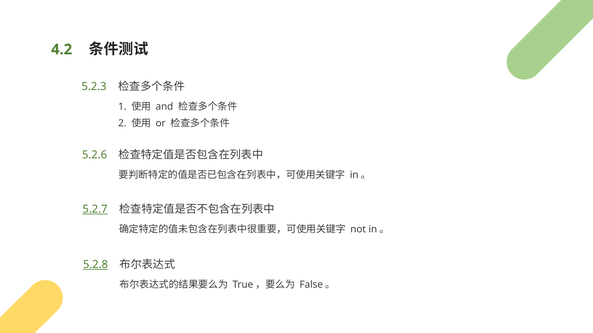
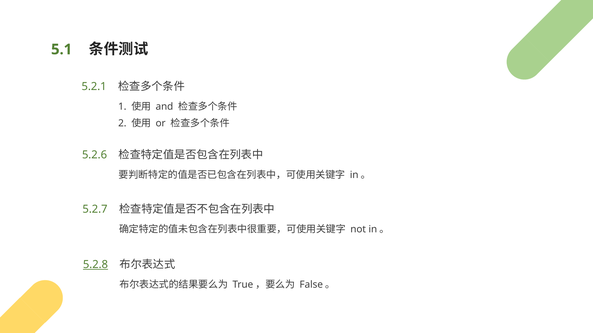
4.2: 4.2 -> 5.1
5.2.3: 5.2.3 -> 5.2.1
5.2.7 underline: present -> none
